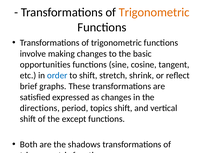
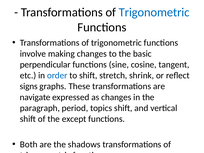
Trigonometric at (154, 12) colour: orange -> blue
opportunities: opportunities -> perpendicular
brief: brief -> signs
satisfied: satisfied -> navigate
directions: directions -> paragraph
